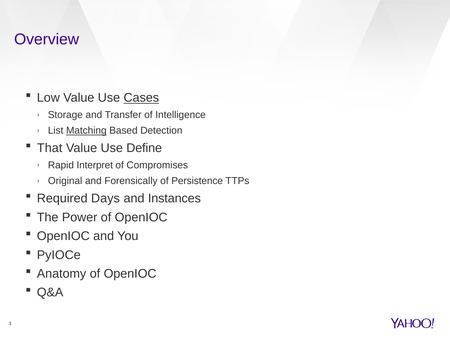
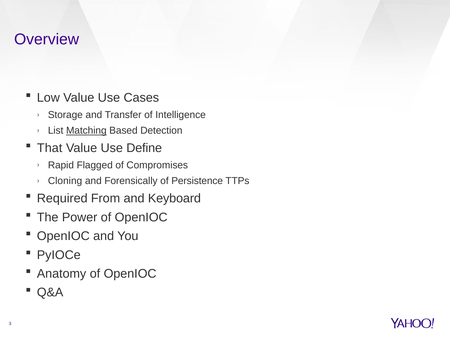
Cases underline: present -> none
Interpret: Interpret -> Flagged
Original: Original -> Cloning
Days: Days -> From
Instances: Instances -> Keyboard
